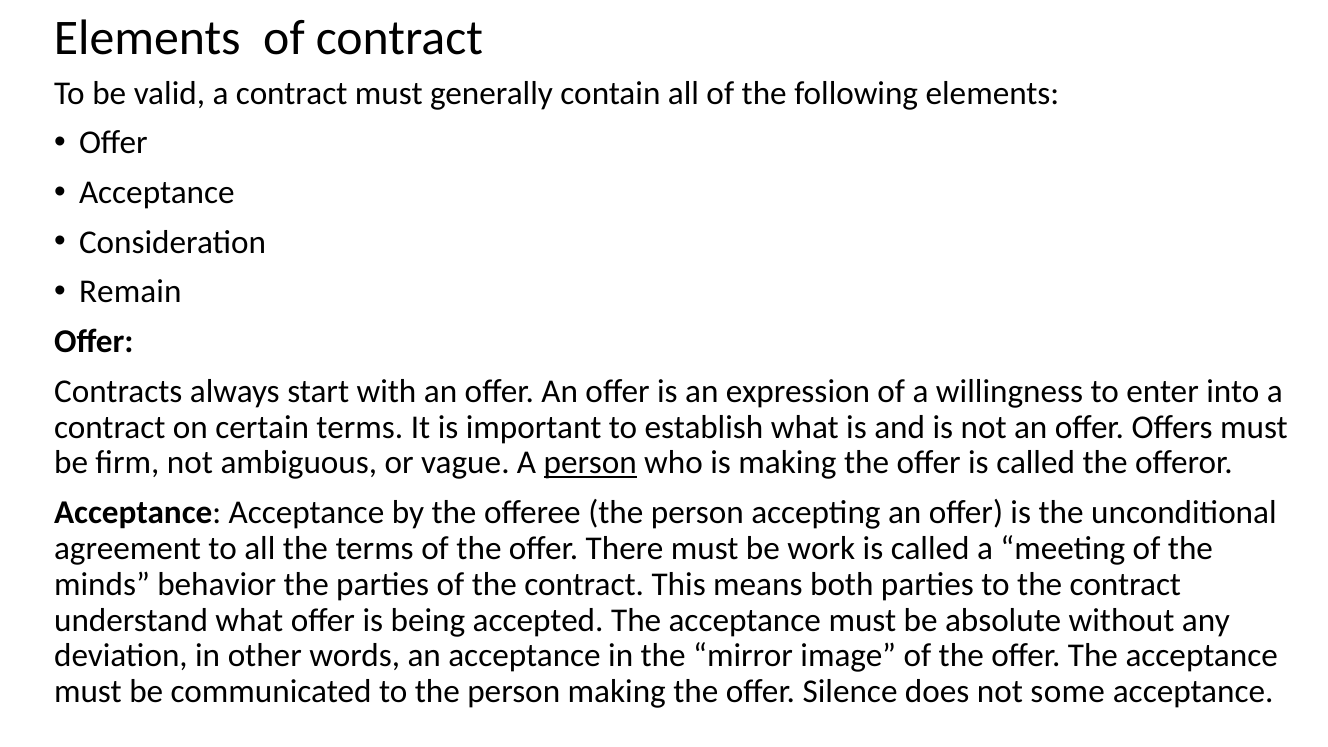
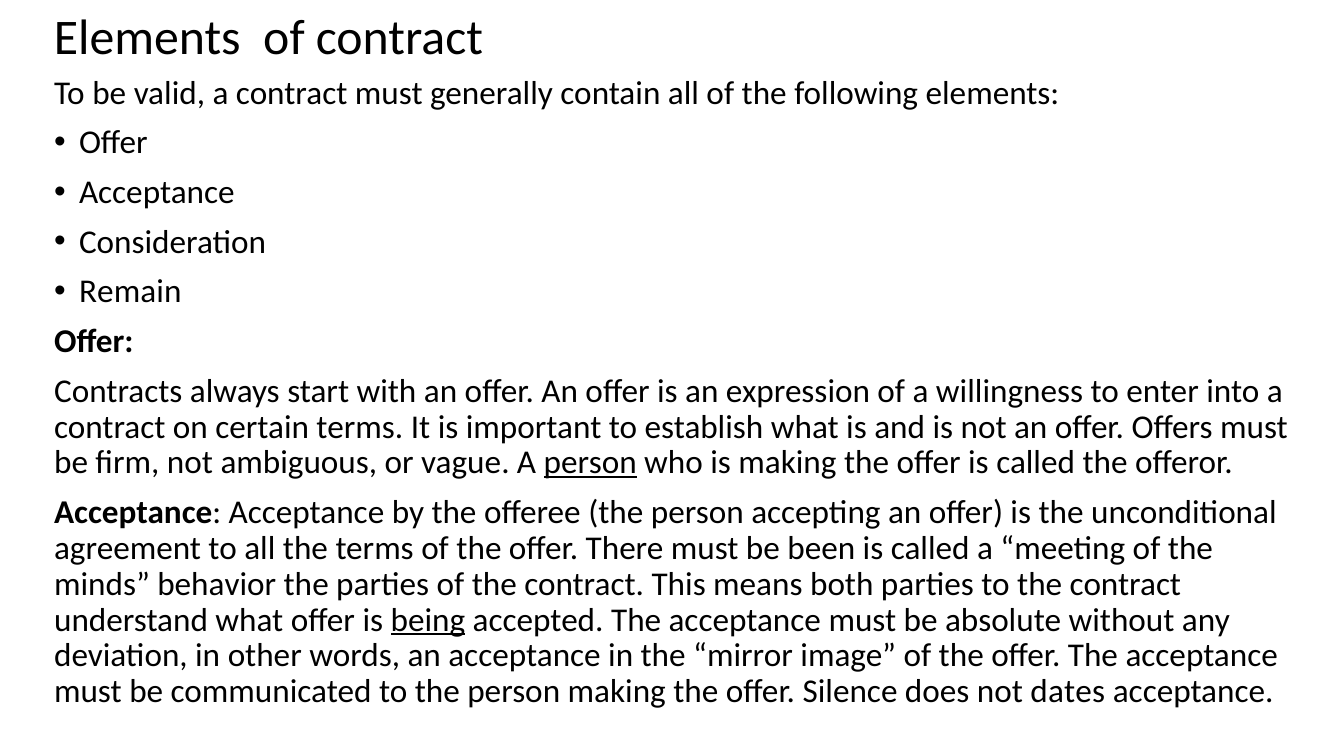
work: work -> been
being underline: none -> present
some: some -> dates
